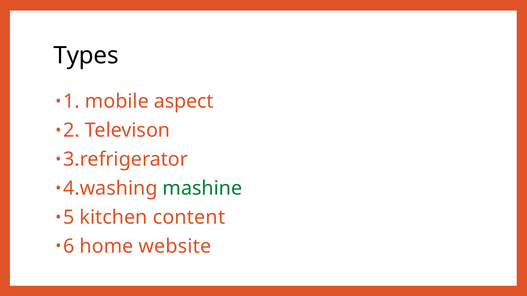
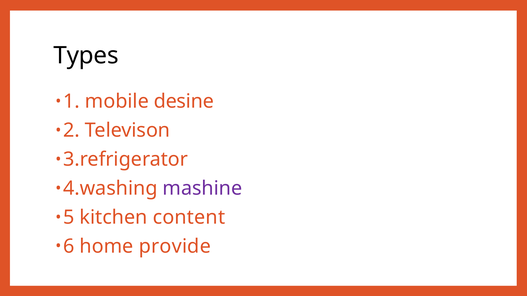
aspect: aspect -> desine
mashine colour: green -> purple
website: website -> provide
